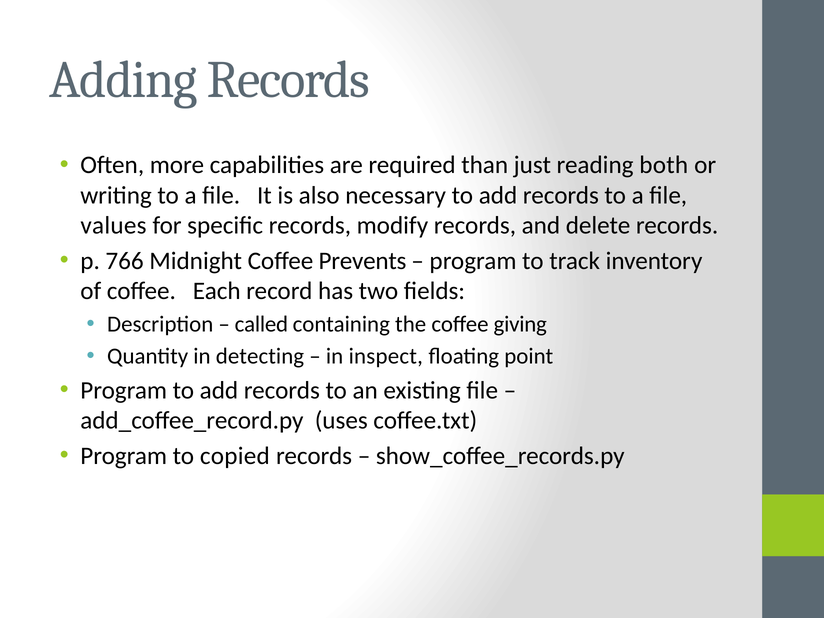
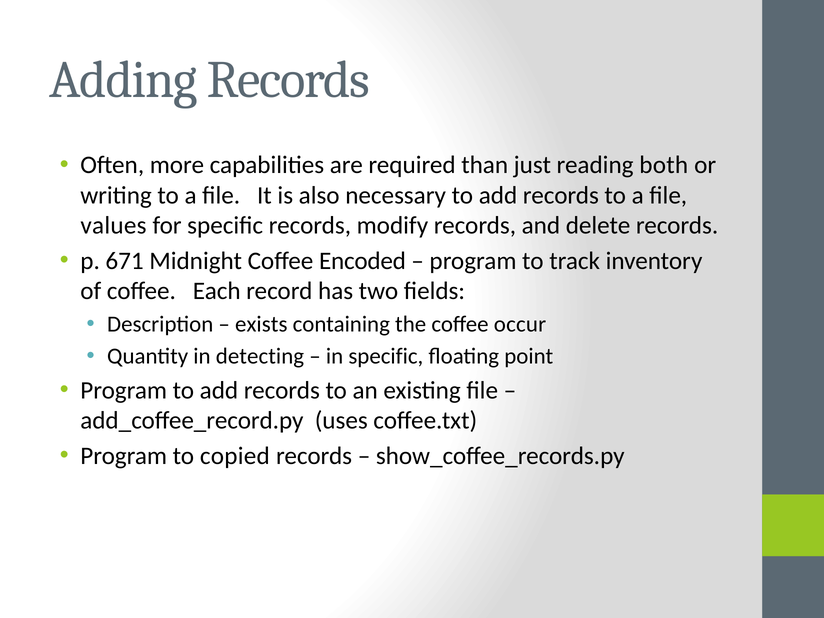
766: 766 -> 671
Prevents: Prevents -> Encoded
called: called -> exists
giving: giving -> occur
in inspect: inspect -> specific
